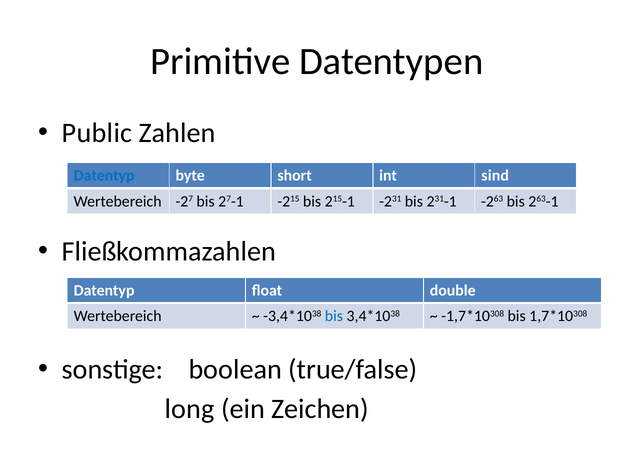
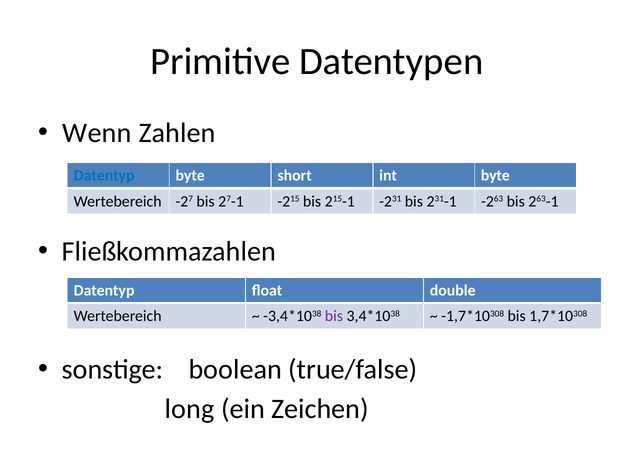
Public: Public -> Wenn
int sind: sind -> byte
bis at (334, 316) colour: blue -> purple
